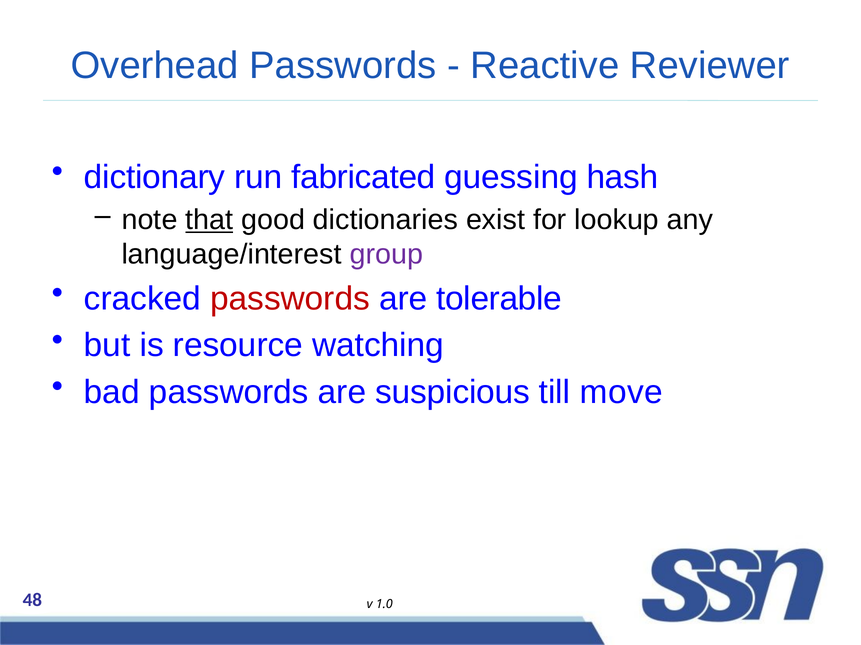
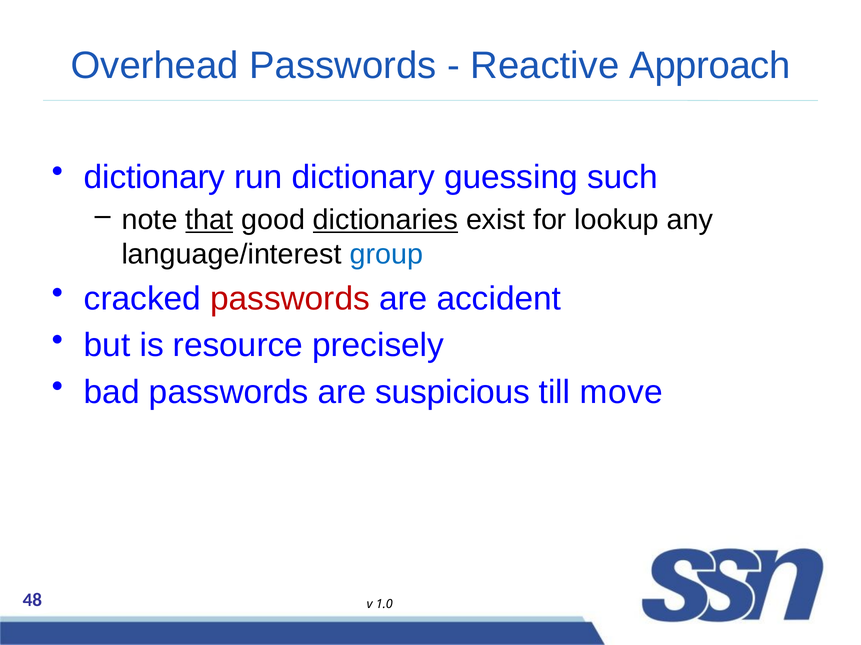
Reviewer: Reviewer -> Approach
run fabricated: fabricated -> dictionary
hash: hash -> such
dictionaries underline: none -> present
group colour: purple -> blue
tolerable: tolerable -> accident
watching: watching -> precisely
